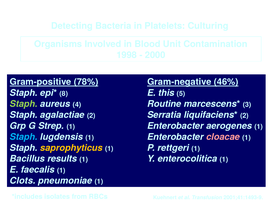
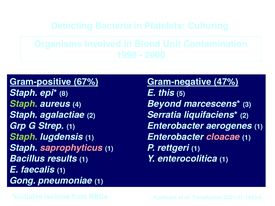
78%: 78% -> 67%
46%: 46% -> 47%
Routine: Routine -> Beyond
Staph at (24, 137) colour: light blue -> light green
saprophyticus colour: yellow -> pink
Clots: Clots -> Gong
